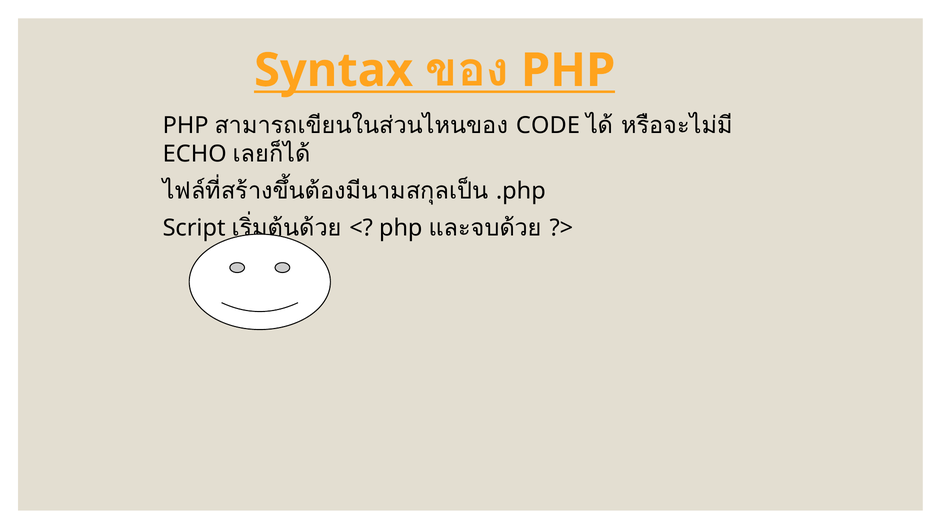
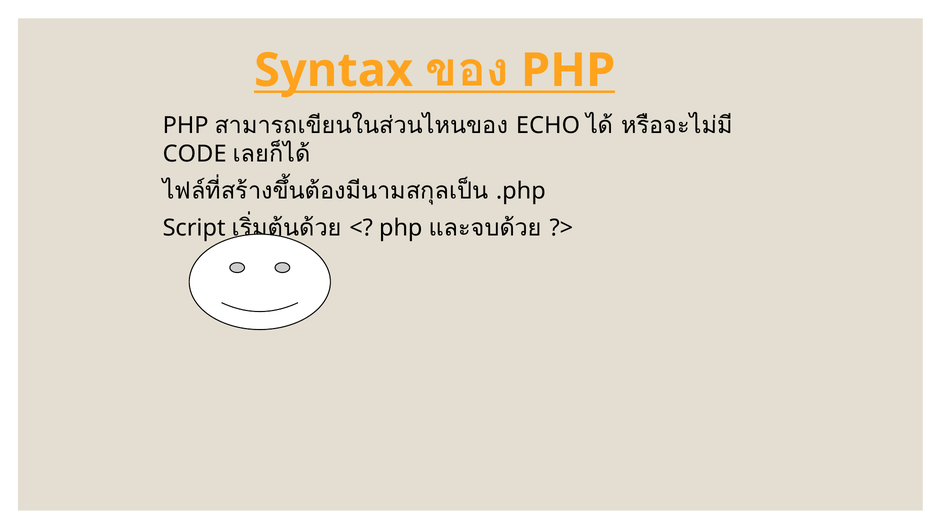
CODE: CODE -> ECHO
ECHO: ECHO -> CODE
